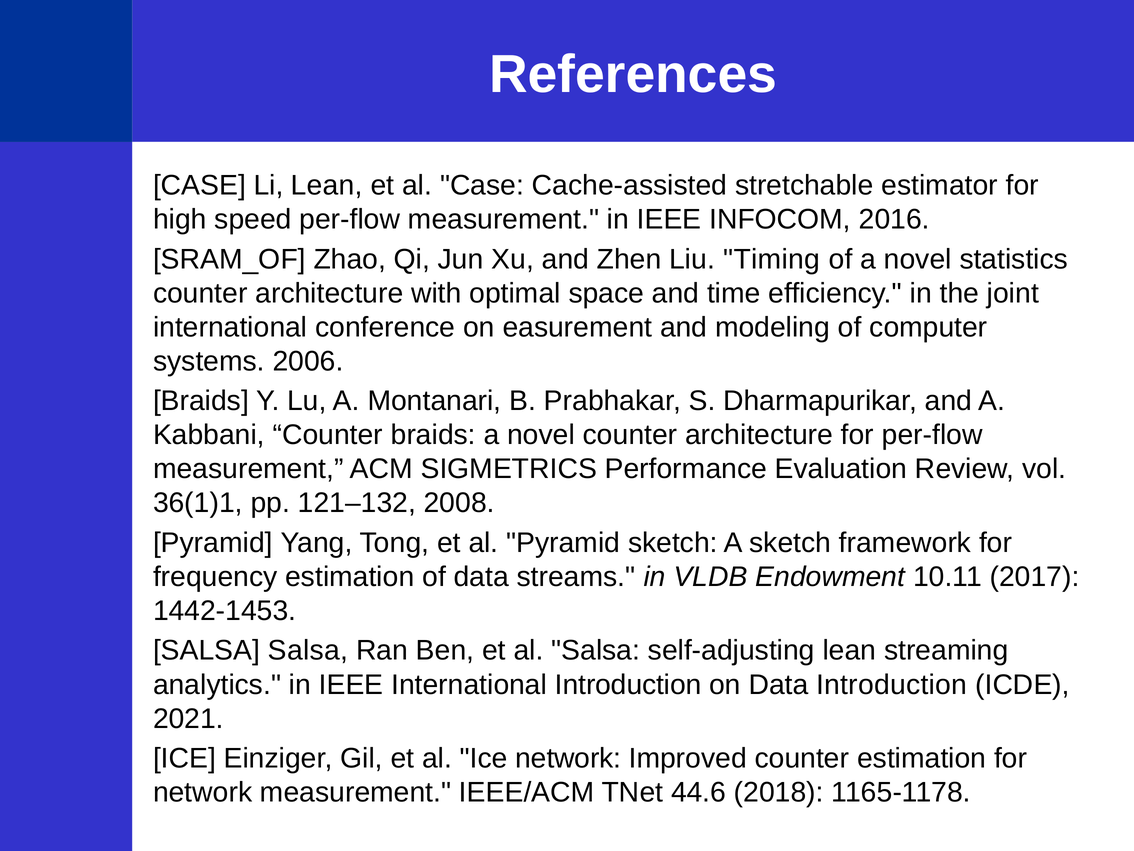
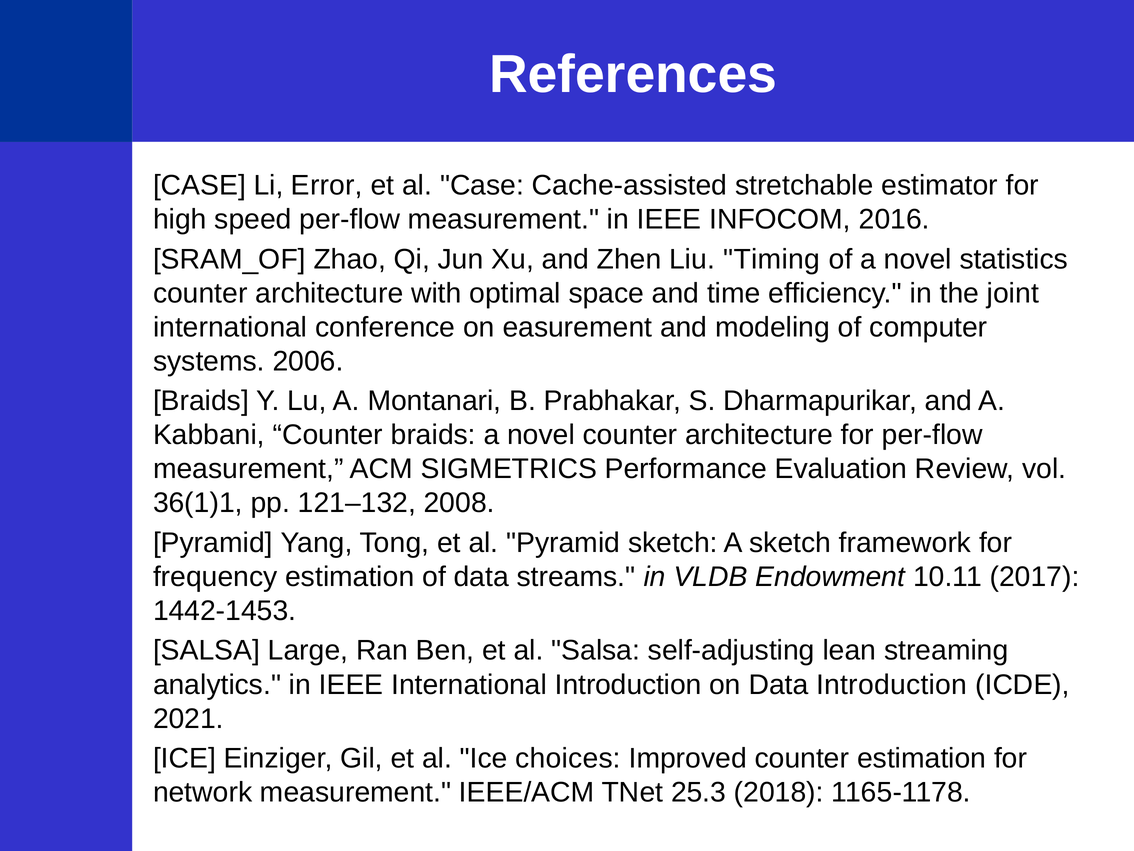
Li Lean: Lean -> Error
SALSA Salsa: Salsa -> Large
Ice network: network -> choices
44.6: 44.6 -> 25.3
